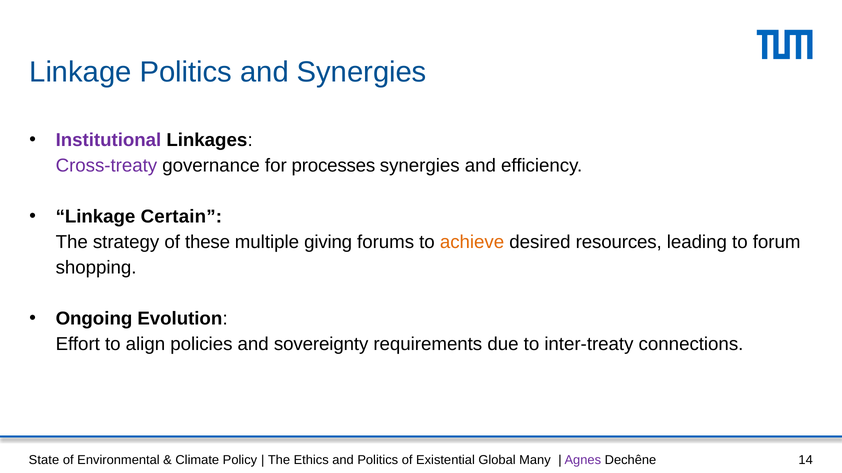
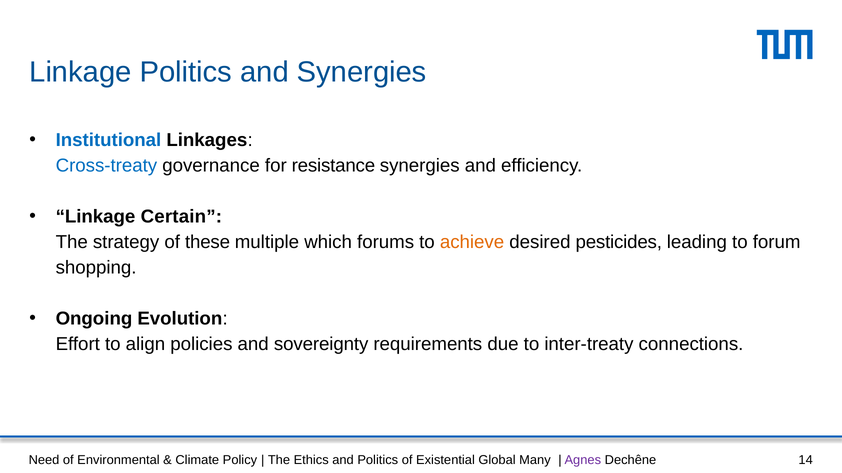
Institutional colour: purple -> blue
Cross-treaty colour: purple -> blue
processes: processes -> resistance
giving: giving -> which
resources: resources -> pesticides
State: State -> Need
